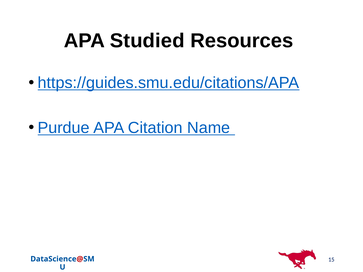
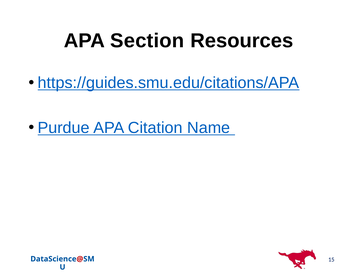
Studied: Studied -> Section
